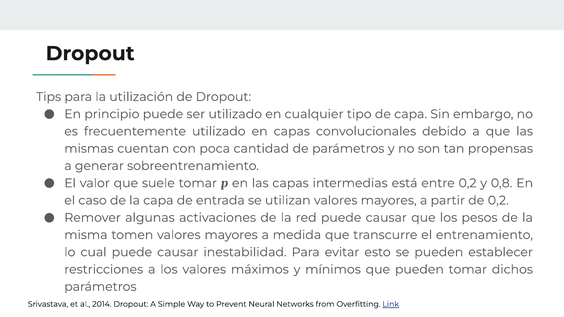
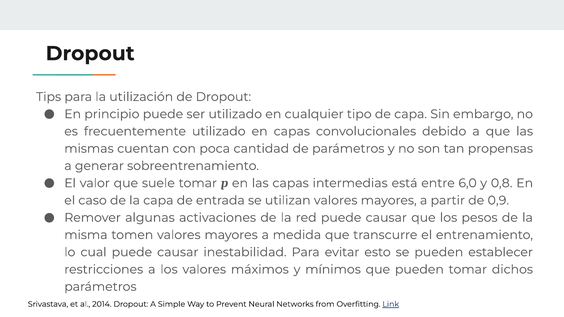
entre 0,2: 0,2 -> 6,0
de 0,2: 0,2 -> 0,9
